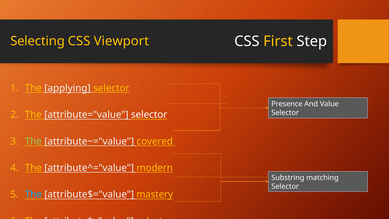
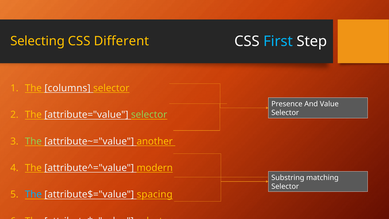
First colour: yellow -> light blue
Viewport: Viewport -> Different
applying: applying -> columns
selector at (149, 115) colour: white -> light green
covered: covered -> another
mastery: mastery -> spacing
